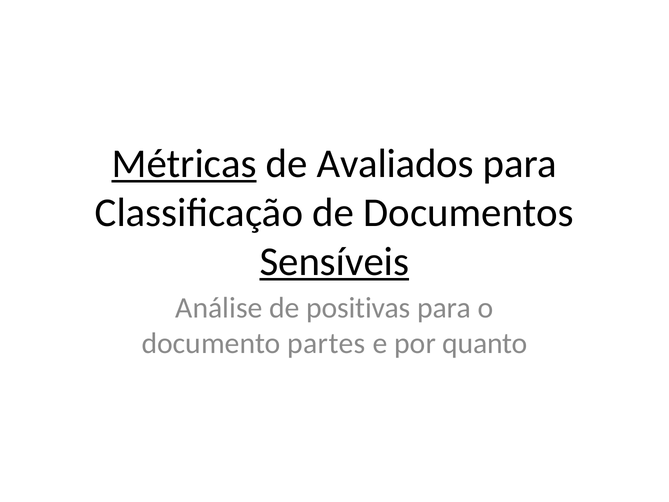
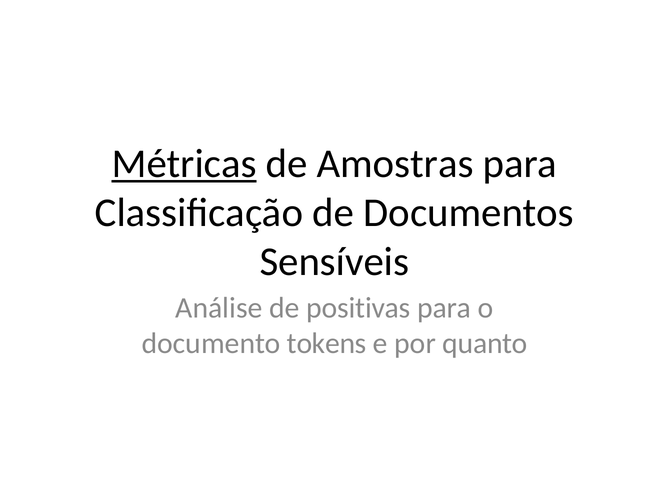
Avaliados: Avaliados -> Amostras
Sensíveis underline: present -> none
partes: partes -> tokens
